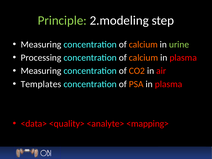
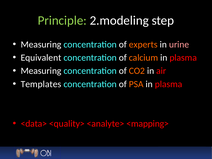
Measuring concentration of calcium: calcium -> experts
urine colour: light green -> pink
Processing: Processing -> Equivalent
